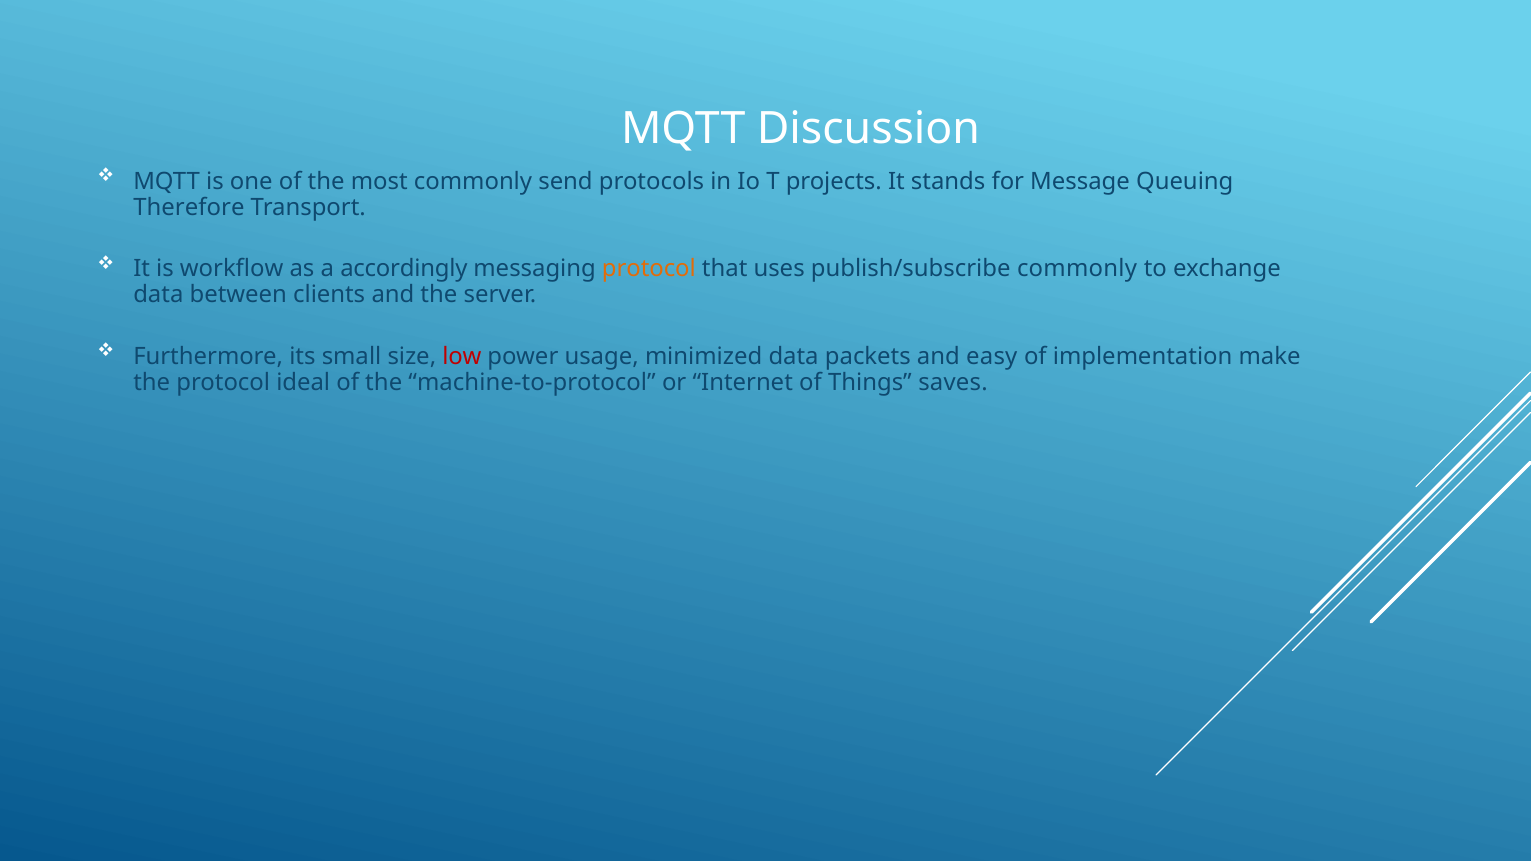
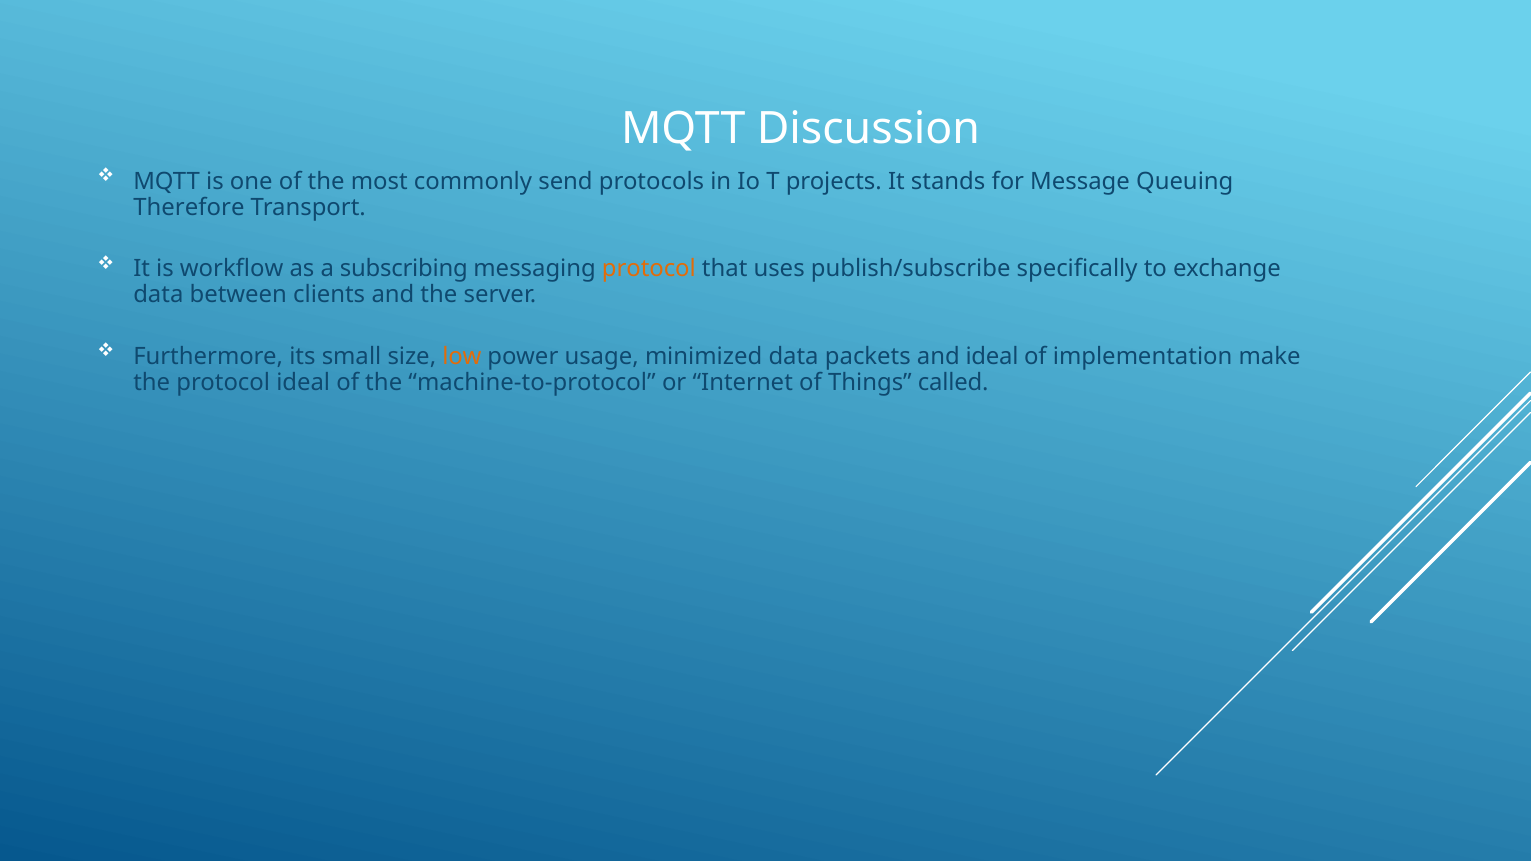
accordingly: accordingly -> subscribing
publish/subscribe commonly: commonly -> specifically
low colour: red -> orange
and easy: easy -> ideal
saves: saves -> called
